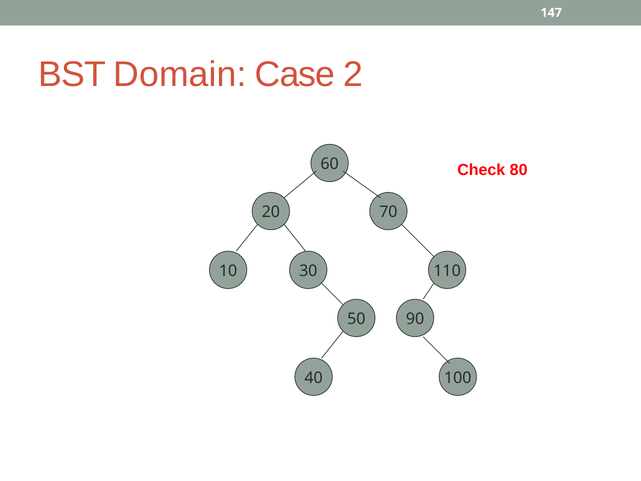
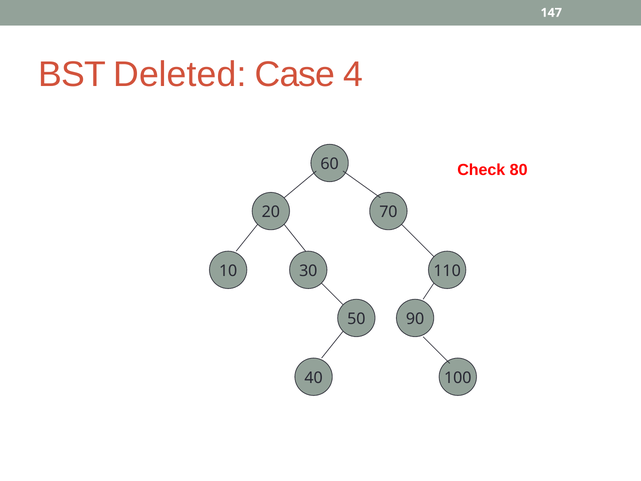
Domain: Domain -> Deleted
2: 2 -> 4
